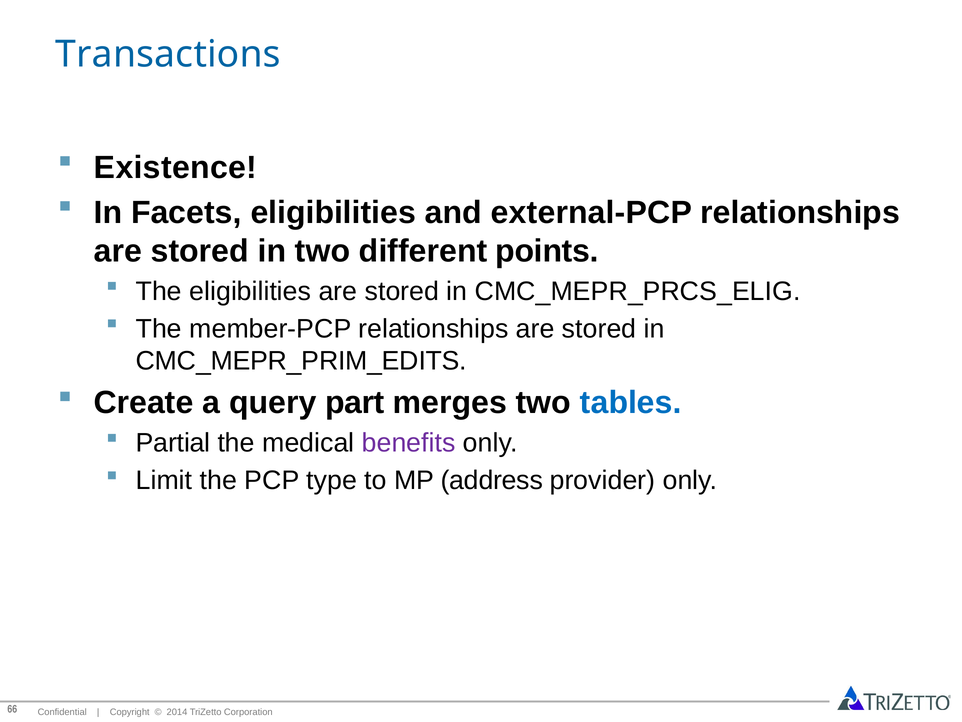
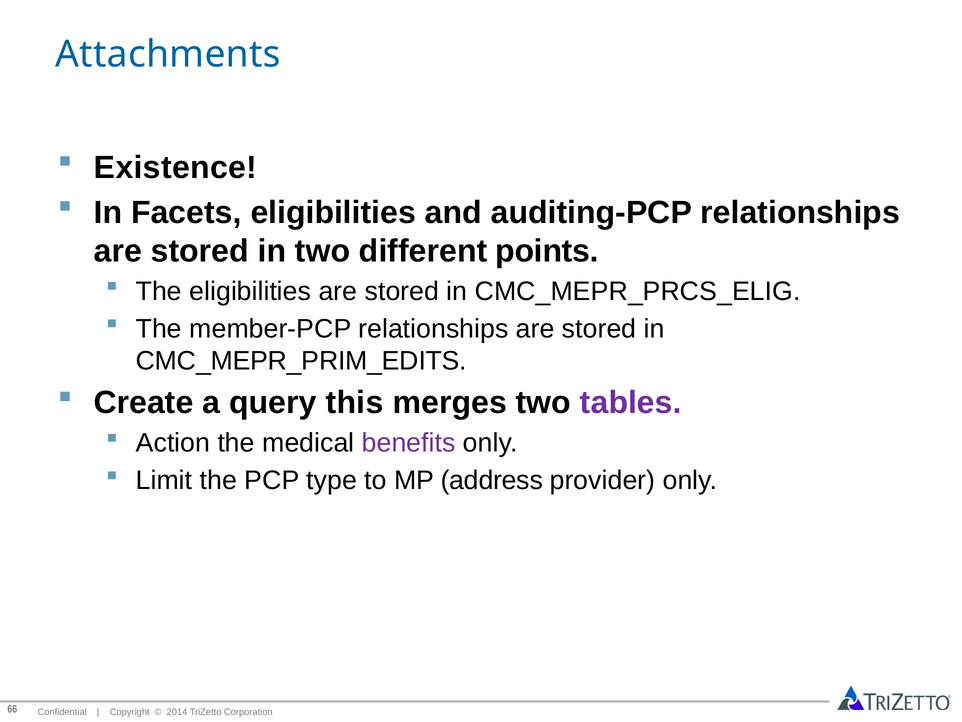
Transactions: Transactions -> Attachments
external-PCP: external-PCP -> auditing-PCP
part: part -> this
tables colour: blue -> purple
Partial: Partial -> Action
